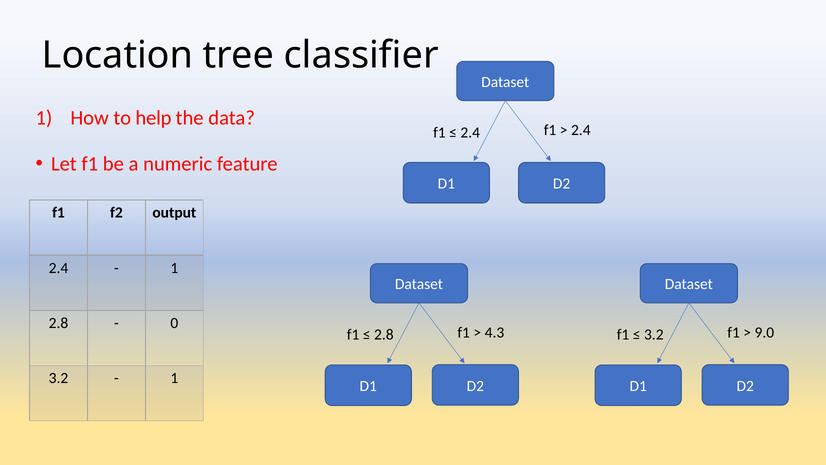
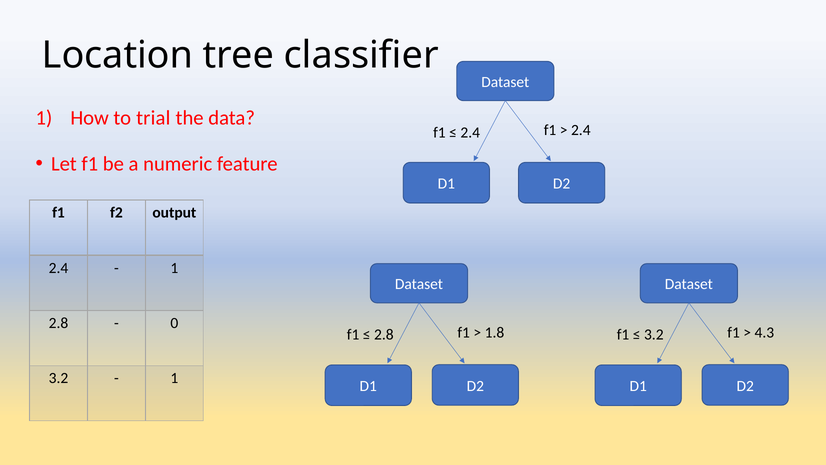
help: help -> trial
4.3: 4.3 -> 1.8
9.0: 9.0 -> 4.3
